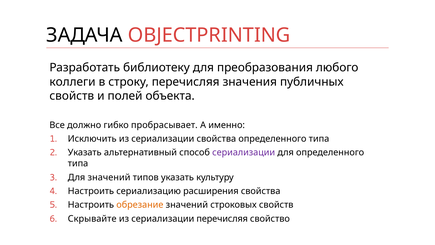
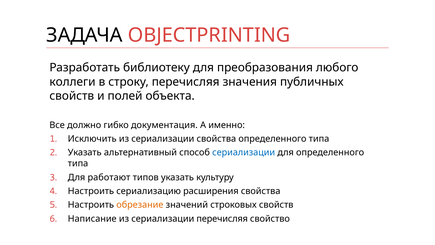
пробрасывает: пробрасывает -> документация
сериализации at (244, 152) colour: purple -> blue
Для значений: значений -> работают
Скрывайте: Скрывайте -> Написание
